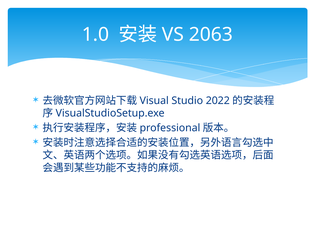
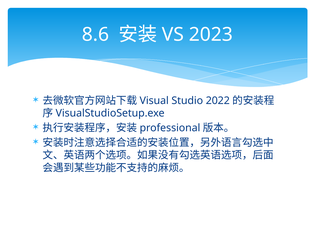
1.0: 1.0 -> 8.6
2063: 2063 -> 2023
